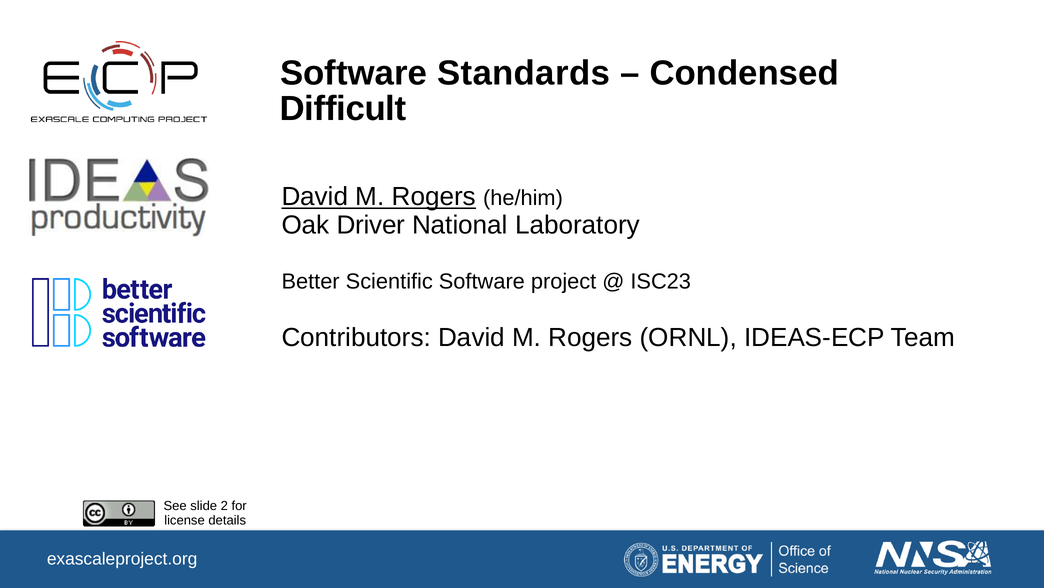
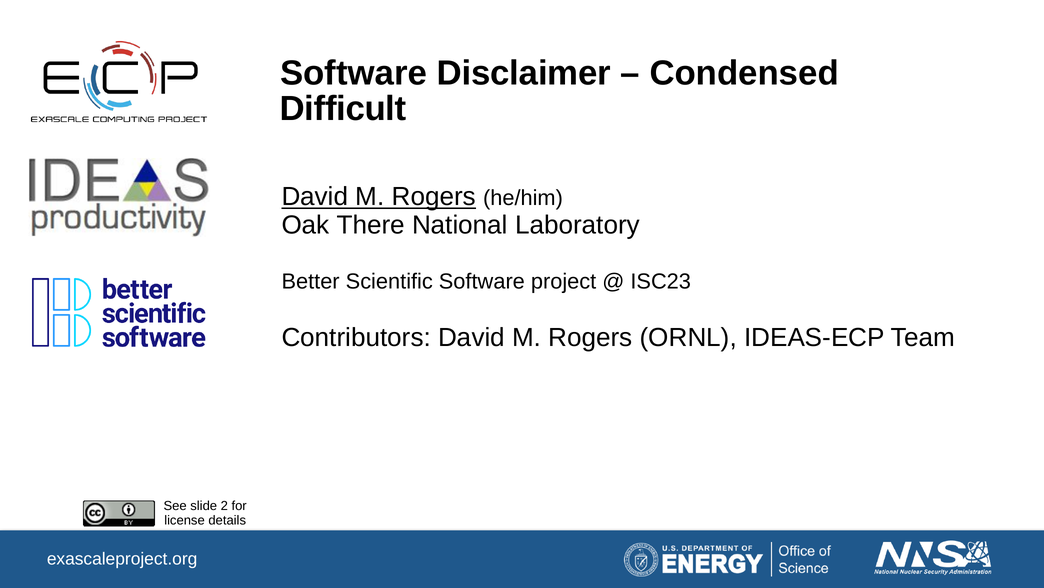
Standards: Standards -> Disclaimer
Driver: Driver -> There
